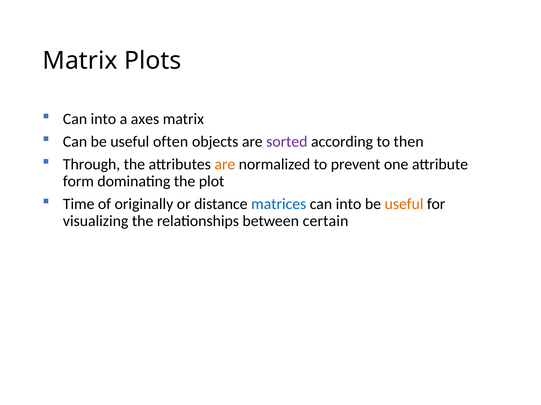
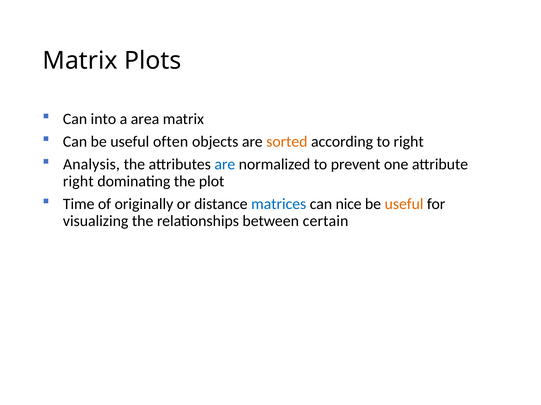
axes: axes -> area
sorted colour: purple -> orange
to then: then -> right
Through: Through -> Analysis
are at (225, 165) colour: orange -> blue
form at (78, 182): form -> right
into at (349, 204): into -> nice
